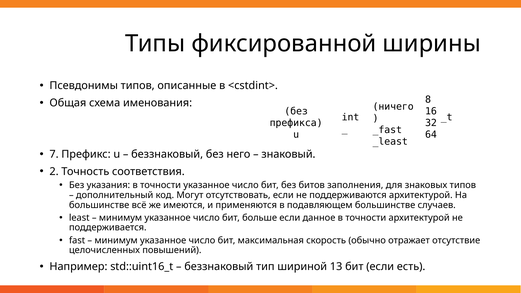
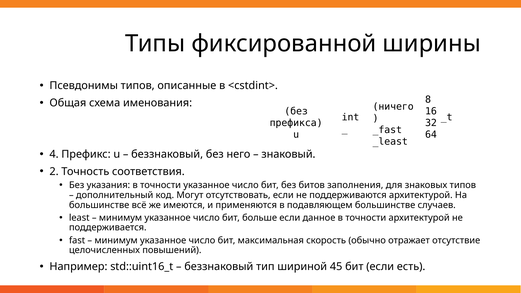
7: 7 -> 4
13: 13 -> 45
